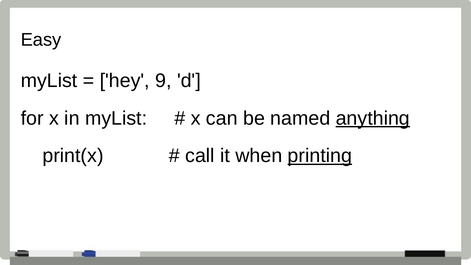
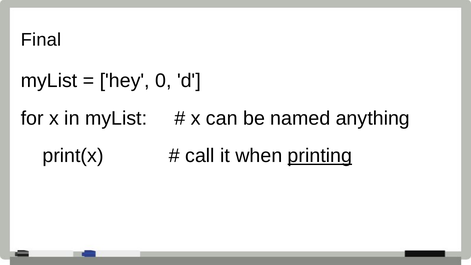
Easy: Easy -> Final
9: 9 -> 0
anything underline: present -> none
